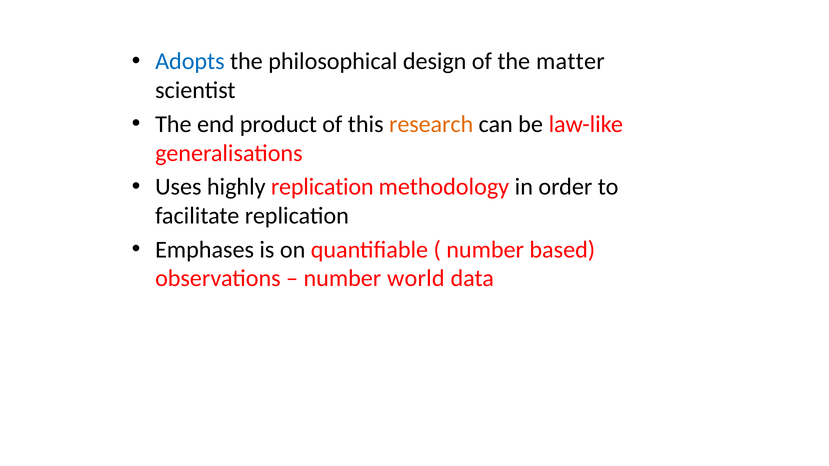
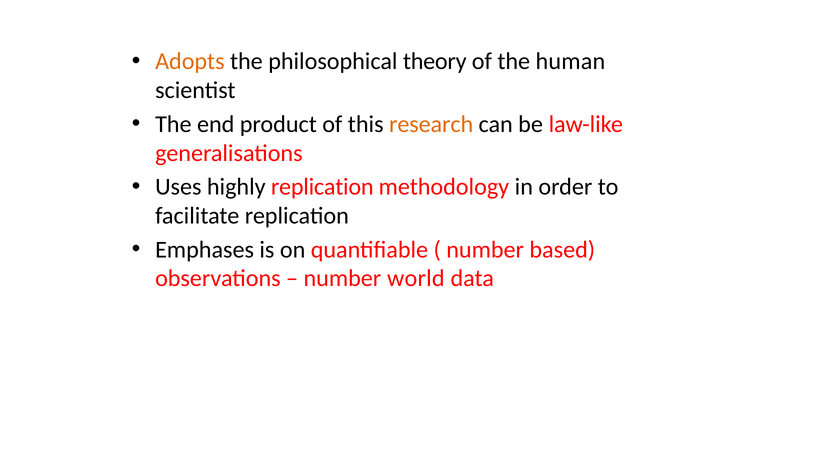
Adopts colour: blue -> orange
design: design -> theory
matter: matter -> human
